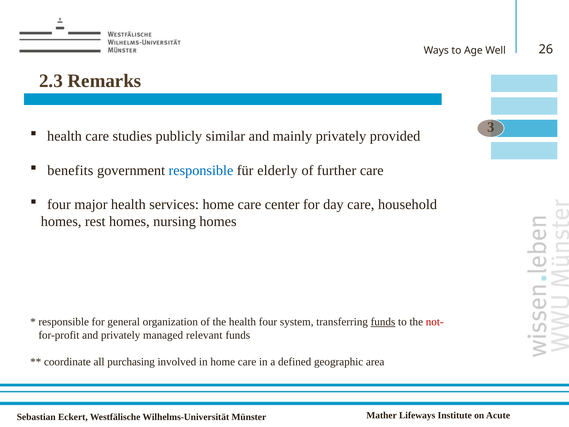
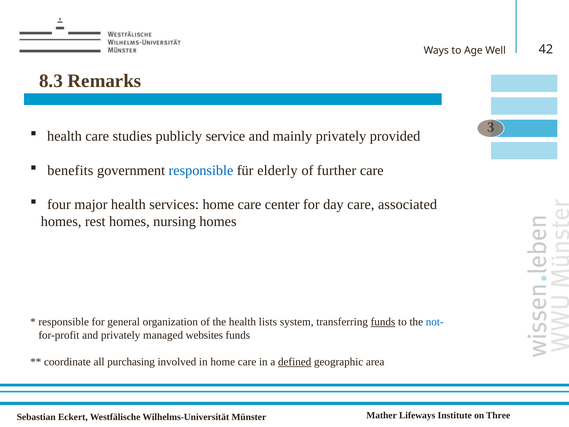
26: 26 -> 42
2.3: 2.3 -> 8.3
similar: similar -> service
household: household -> associated
health four: four -> lists
not- colour: red -> blue
relevant: relevant -> websites
defined underline: none -> present
Acute: Acute -> Three
